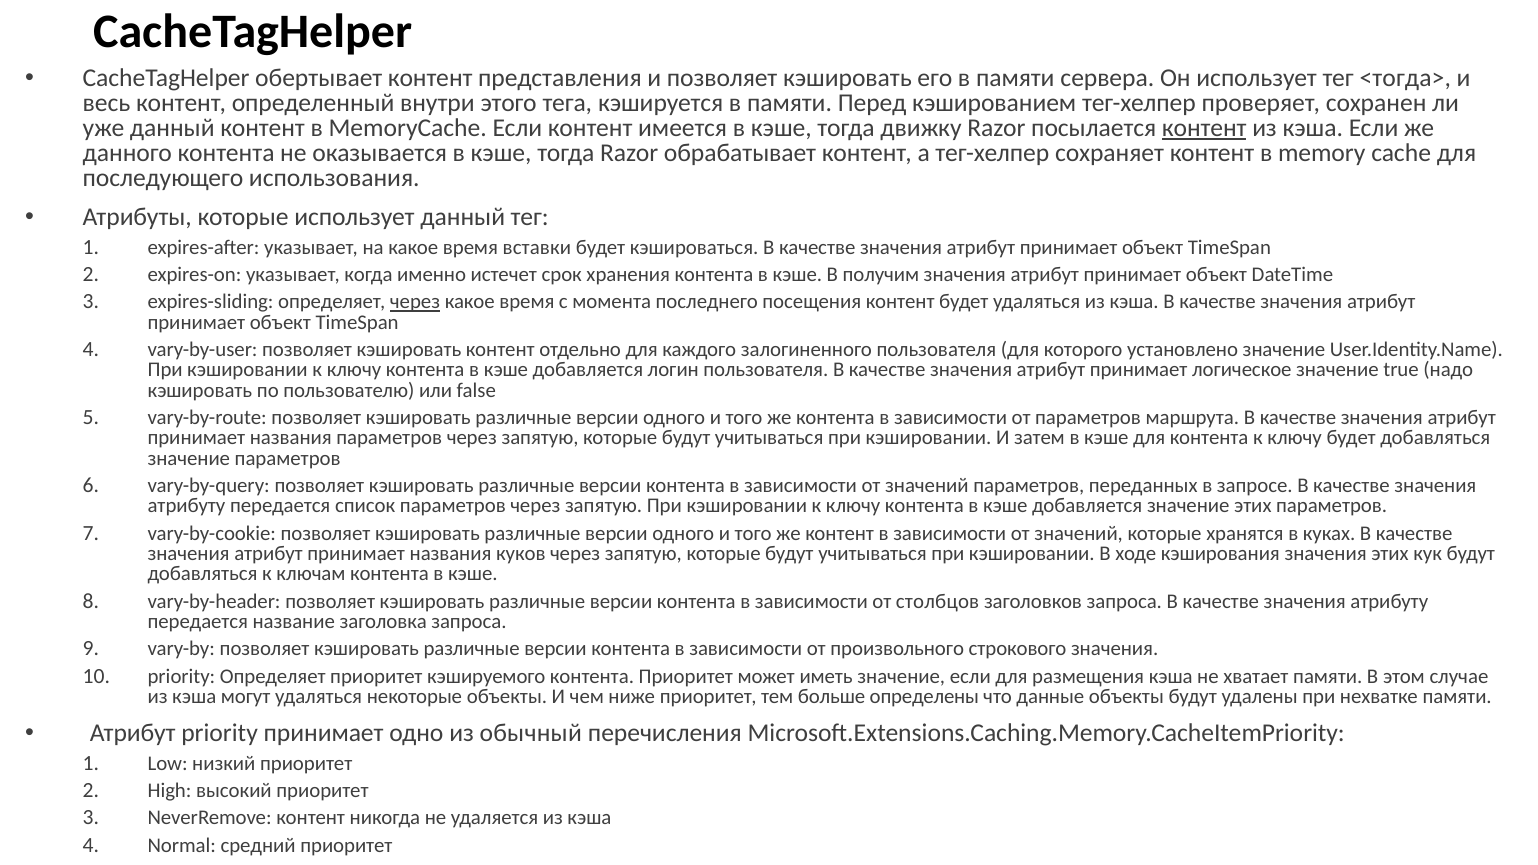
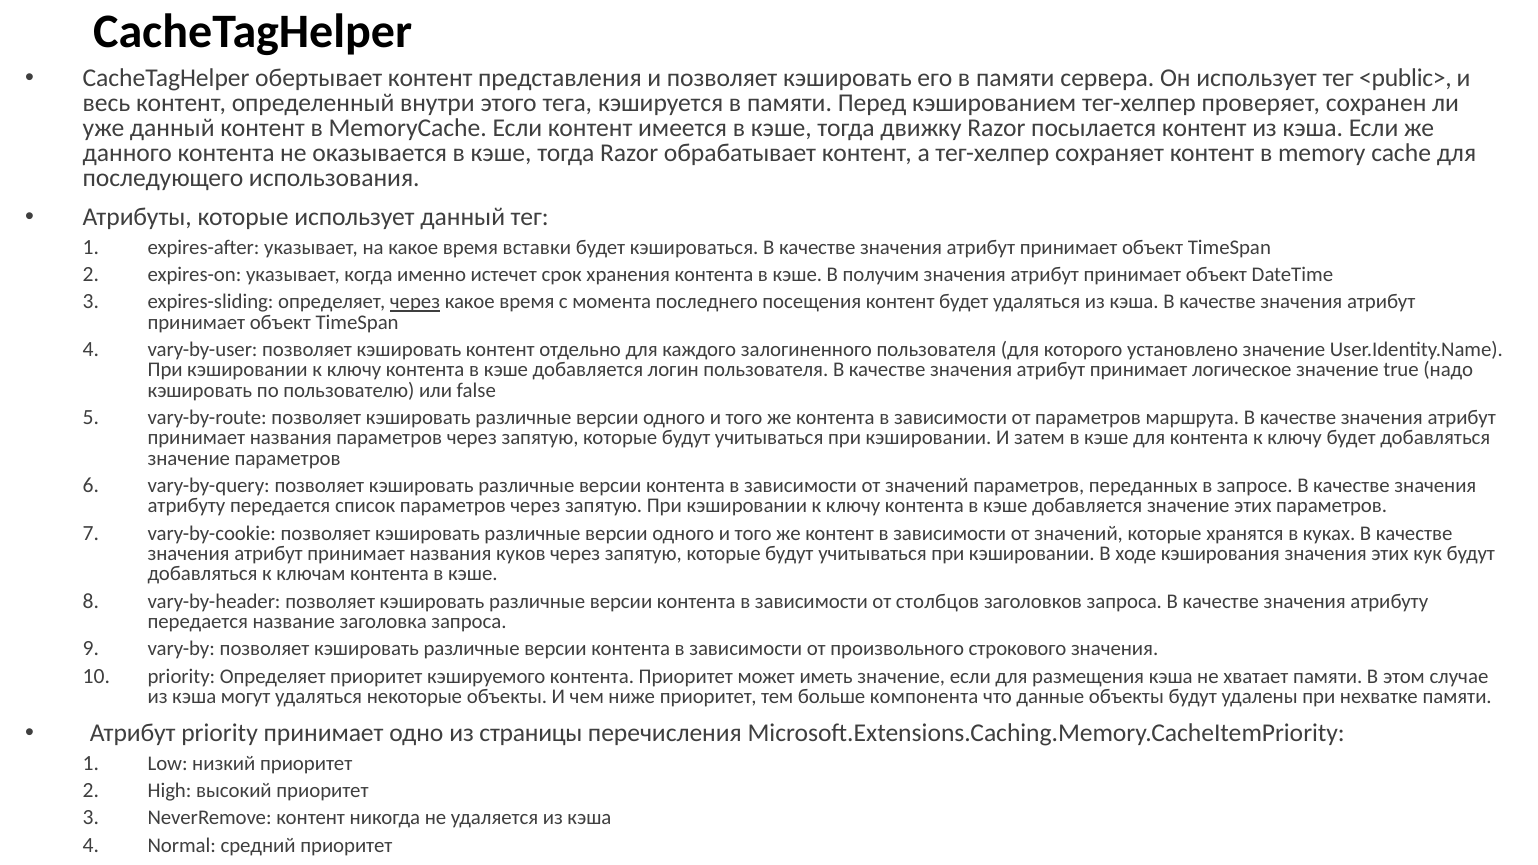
<тогда>: <тогда> -> <public>
контент at (1204, 128) underline: present -> none
определены: определены -> компонента
обычный: обычный -> страницы
